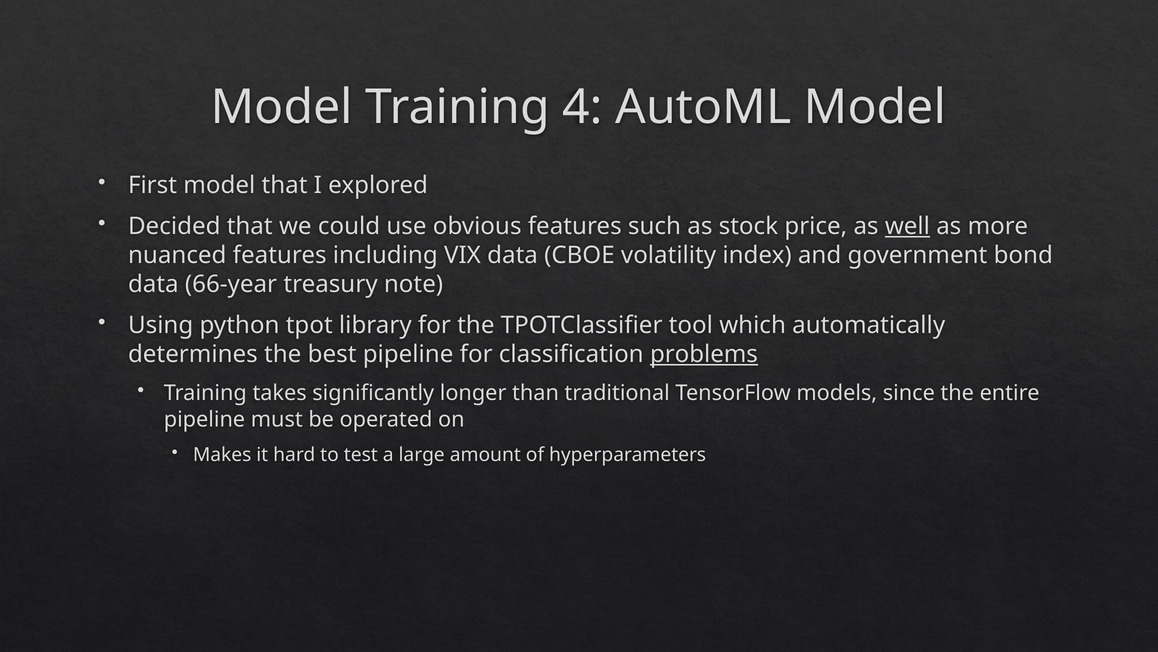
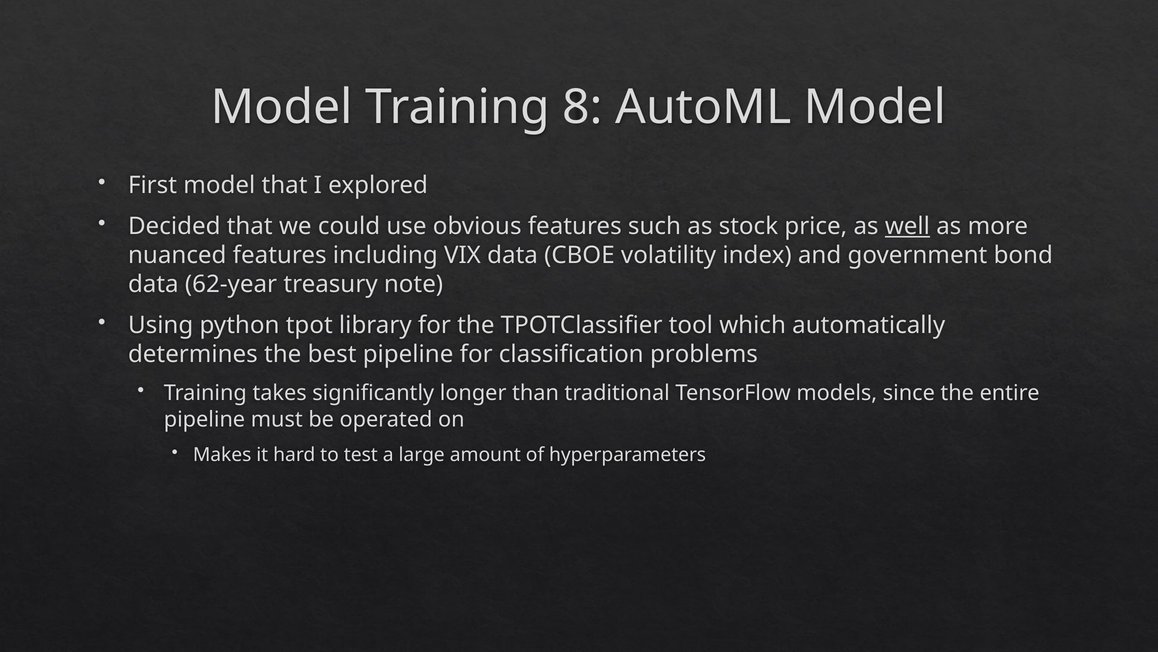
4: 4 -> 8
66-year: 66-year -> 62-year
problems underline: present -> none
